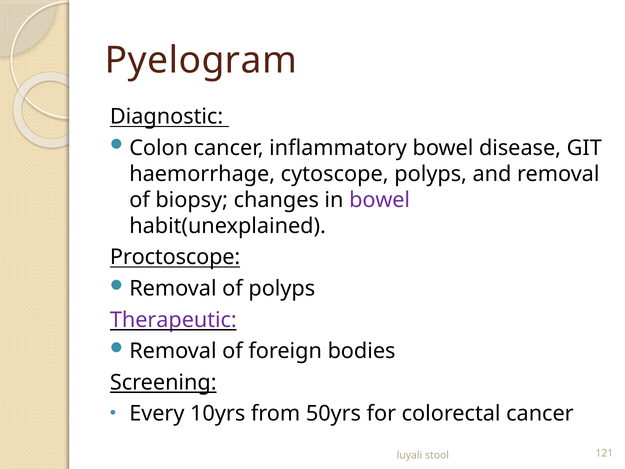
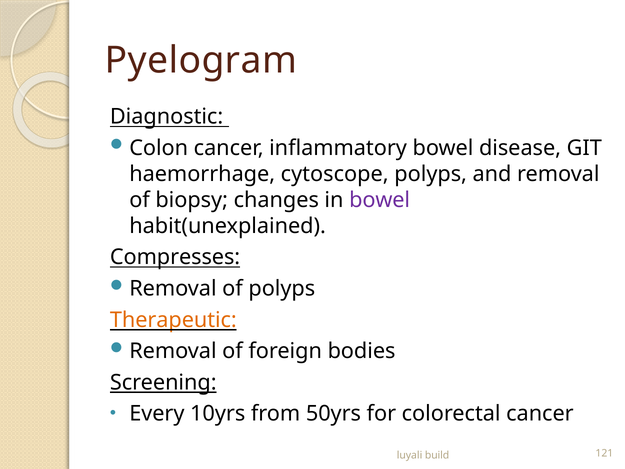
Proctoscope: Proctoscope -> Compresses
Therapeutic colour: purple -> orange
stool: stool -> build
